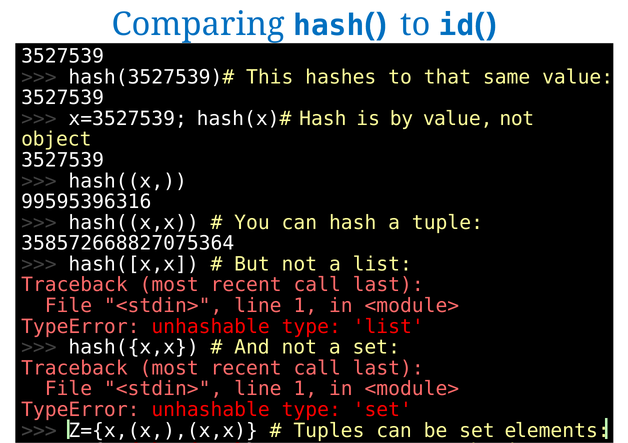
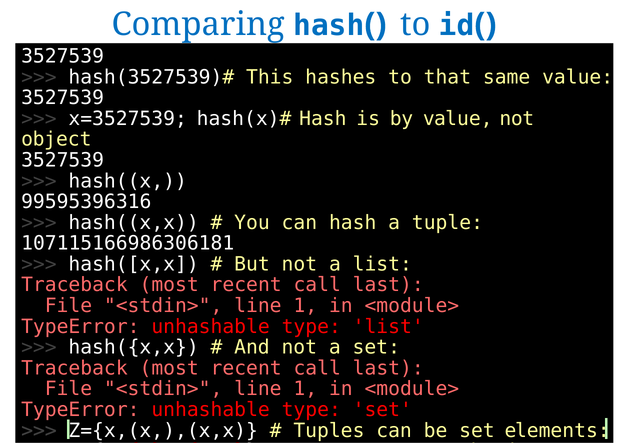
358572668827075364: 358572668827075364 -> 107115166986306181
